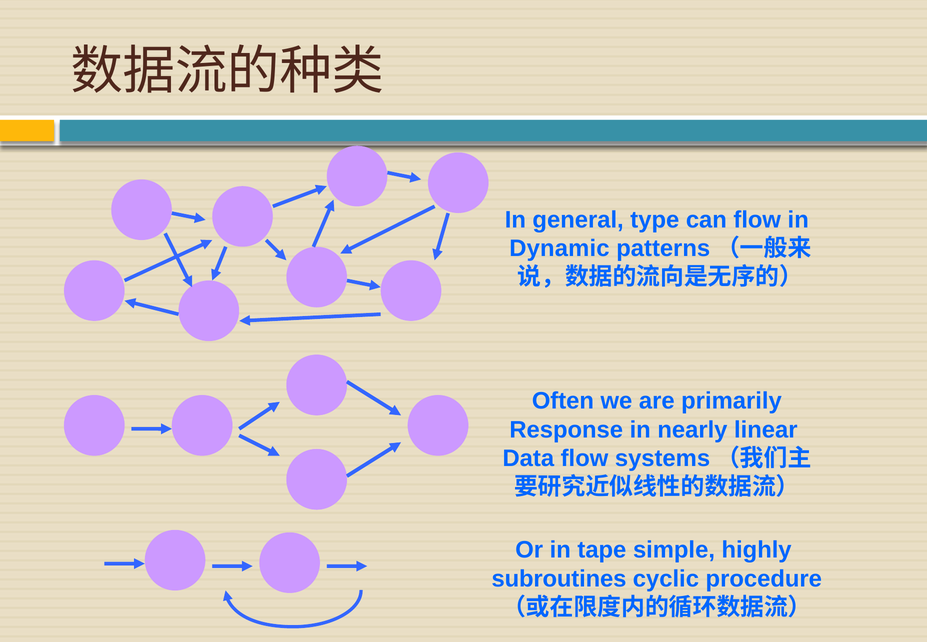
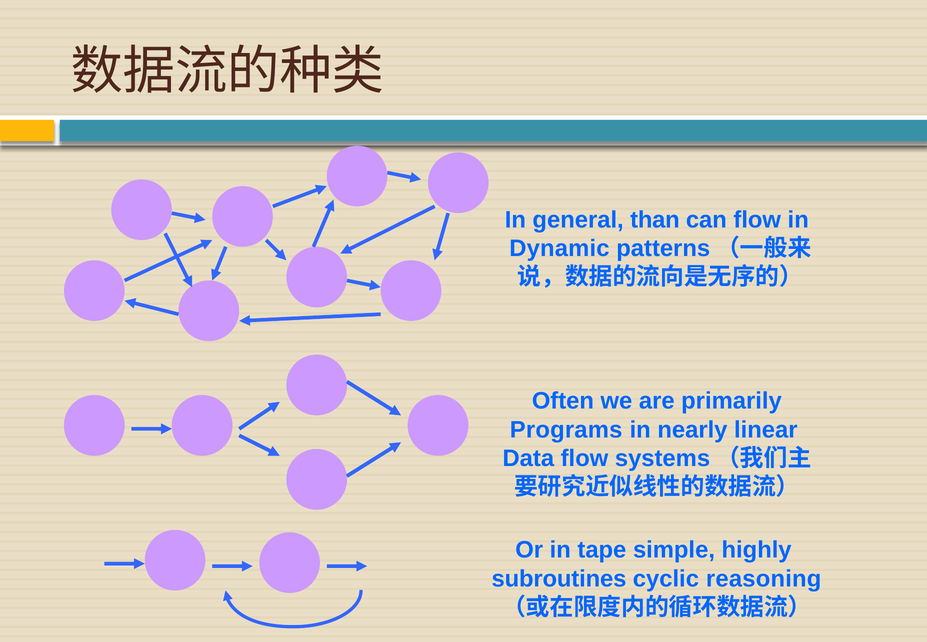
type: type -> than
Response: Response -> Programs
procedure: procedure -> reasoning
